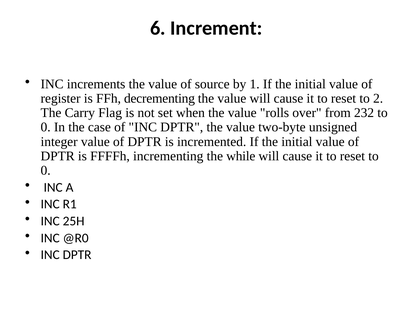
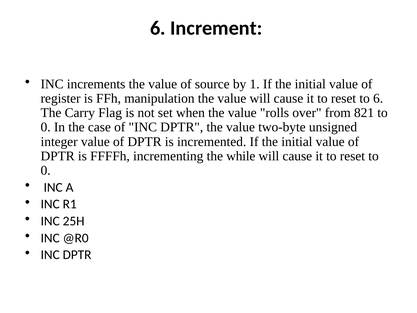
decrementing: decrementing -> manipulation
to 2: 2 -> 6
232: 232 -> 821
